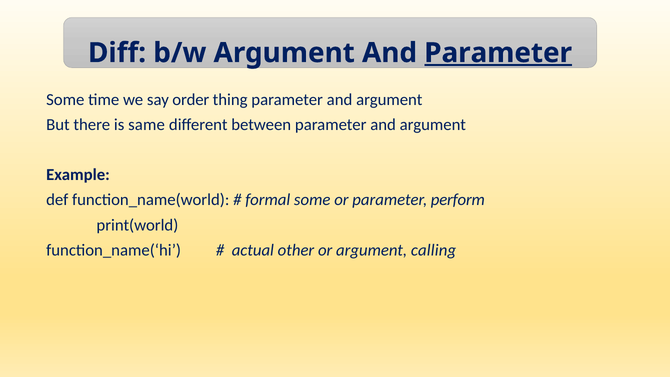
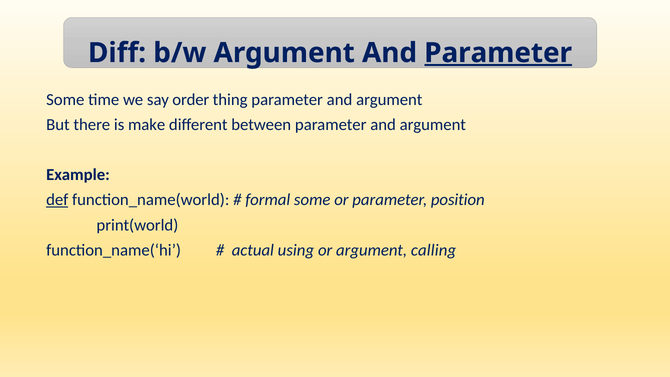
same: same -> make
def underline: none -> present
perform: perform -> position
other: other -> using
